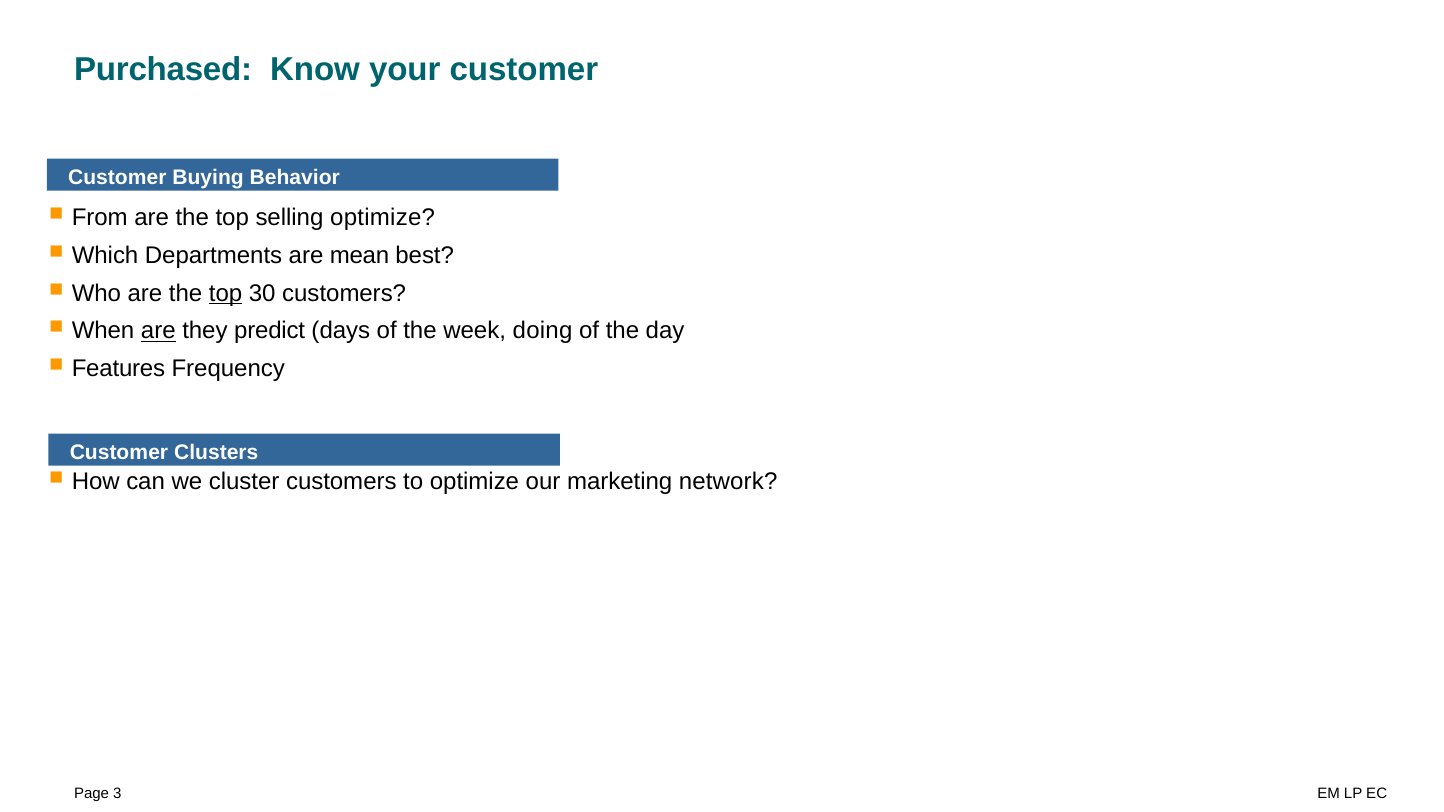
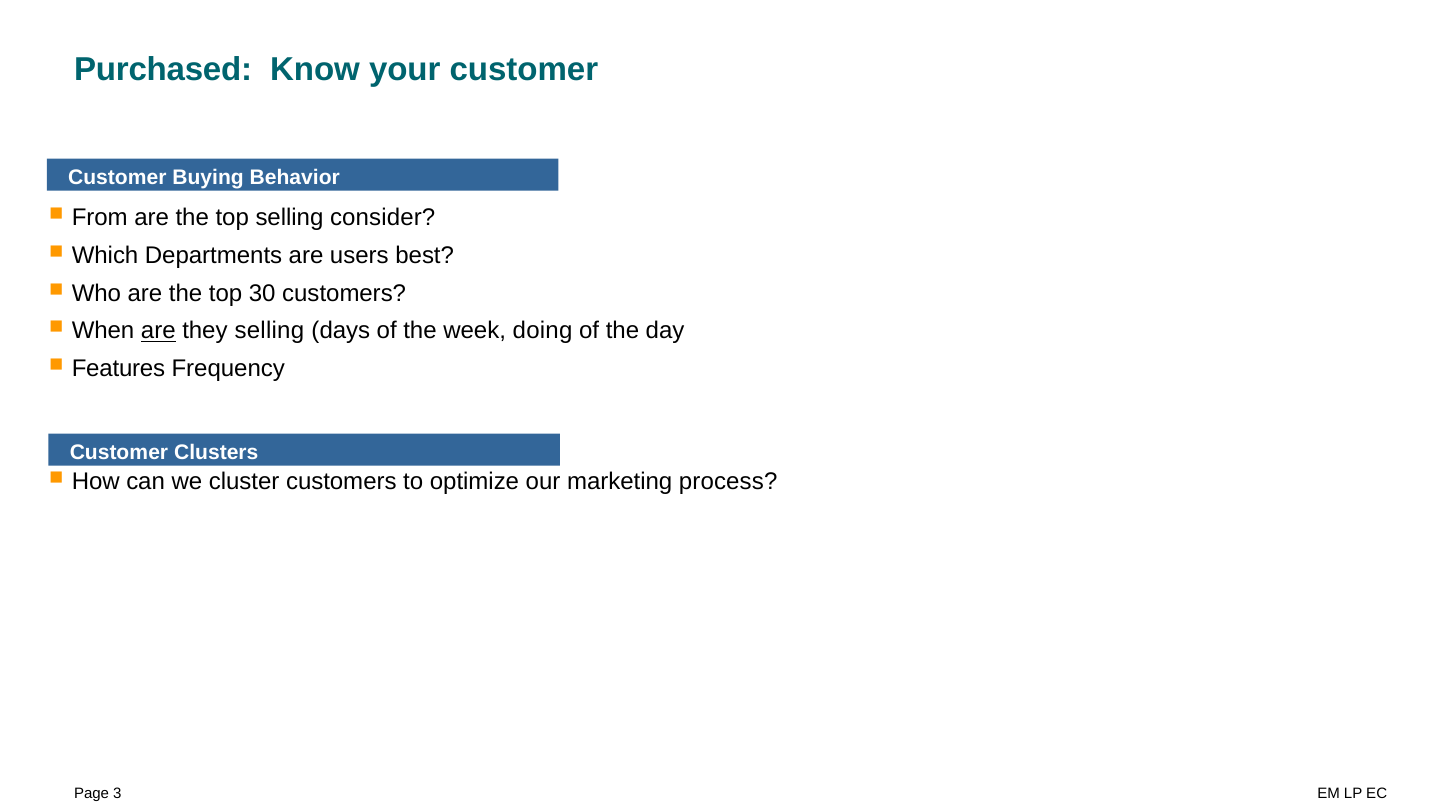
selling optimize: optimize -> consider
mean: mean -> users
top at (226, 293) underline: present -> none
they predict: predict -> selling
network: network -> process
